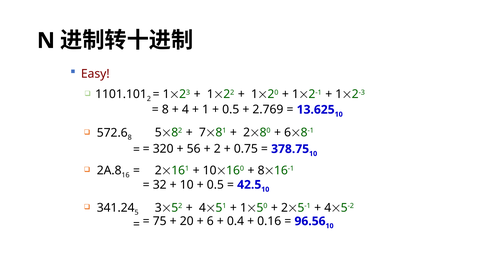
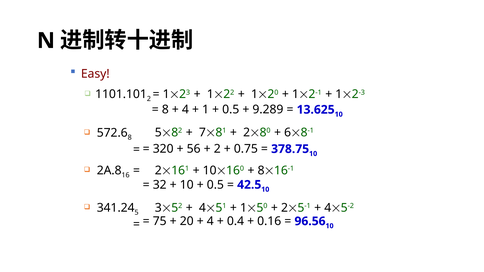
2.769: 2.769 -> 9.289
6 at (210, 221): 6 -> 4
